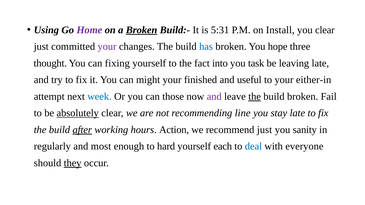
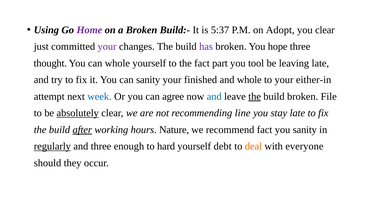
Broken at (142, 30) underline: present -> none
5:31: 5:31 -> 5:37
Install: Install -> Adopt
has colour: blue -> purple
can fixing: fixing -> whole
into: into -> part
task: task -> tool
can might: might -> sanity
and useful: useful -> whole
those: those -> agree
and at (214, 97) colour: purple -> blue
Fail: Fail -> File
Action: Action -> Nature
recommend just: just -> fact
regularly underline: none -> present
and most: most -> three
each: each -> debt
deal colour: blue -> orange
they underline: present -> none
